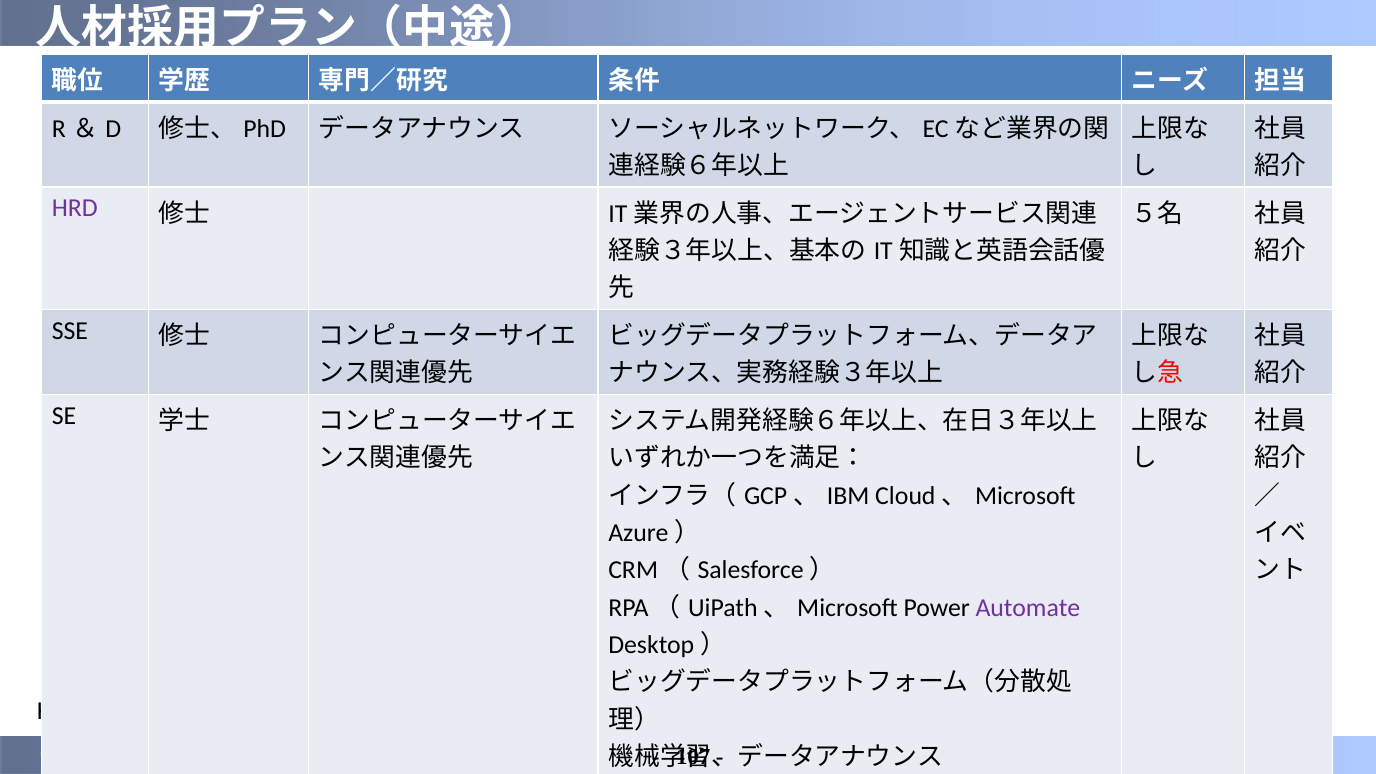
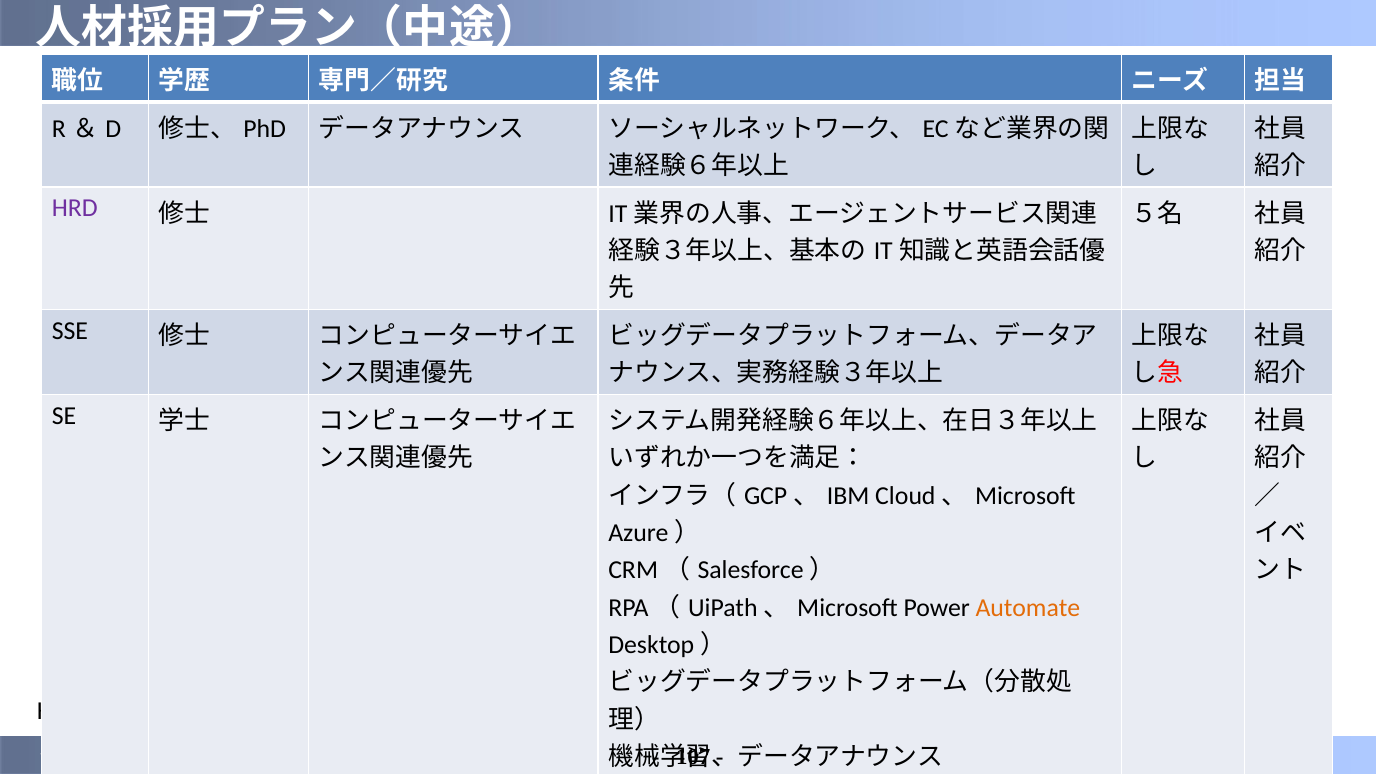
Automate colour: purple -> orange
